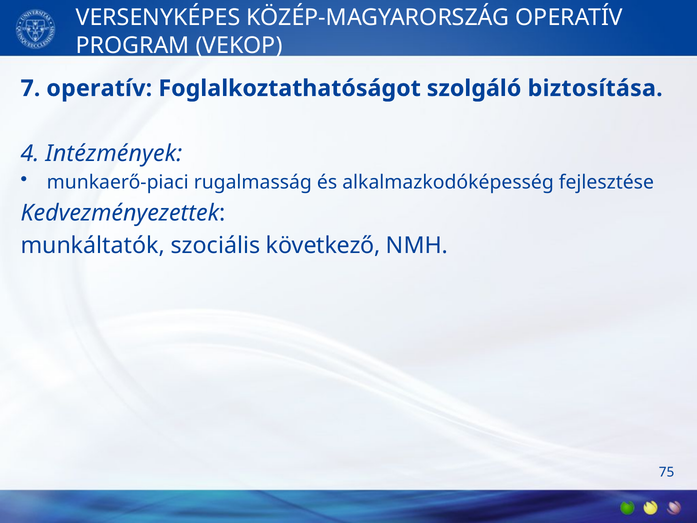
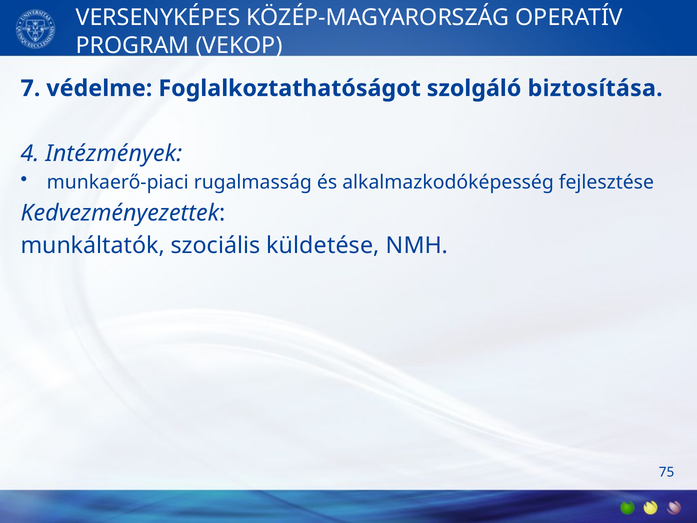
7 operatív: operatív -> védelme
következő: következő -> küldetése
